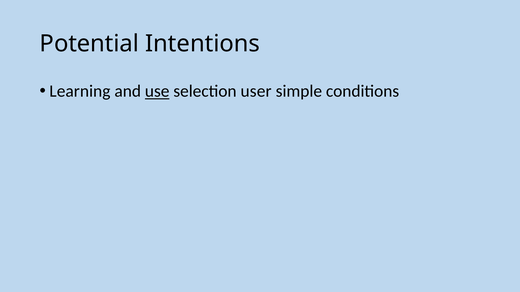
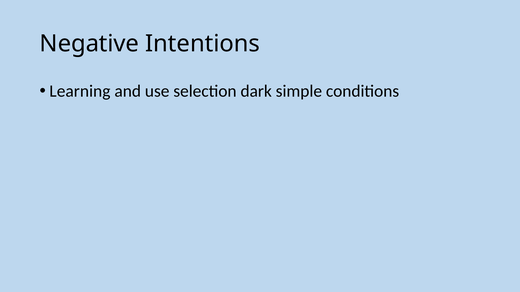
Potential: Potential -> Negative
use underline: present -> none
user: user -> dark
